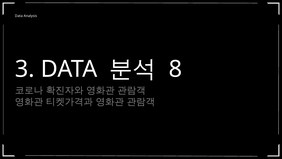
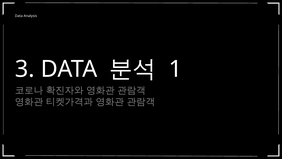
8: 8 -> 1
